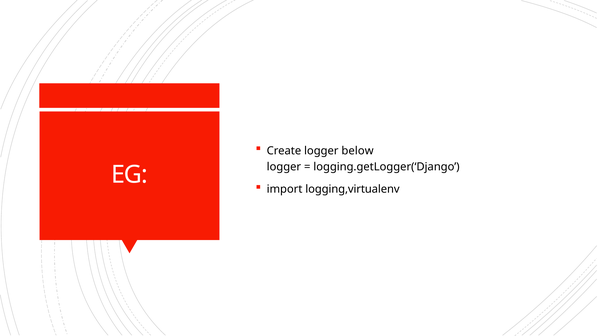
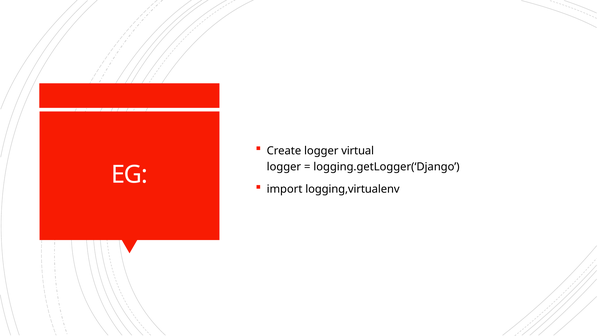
below: below -> virtual
